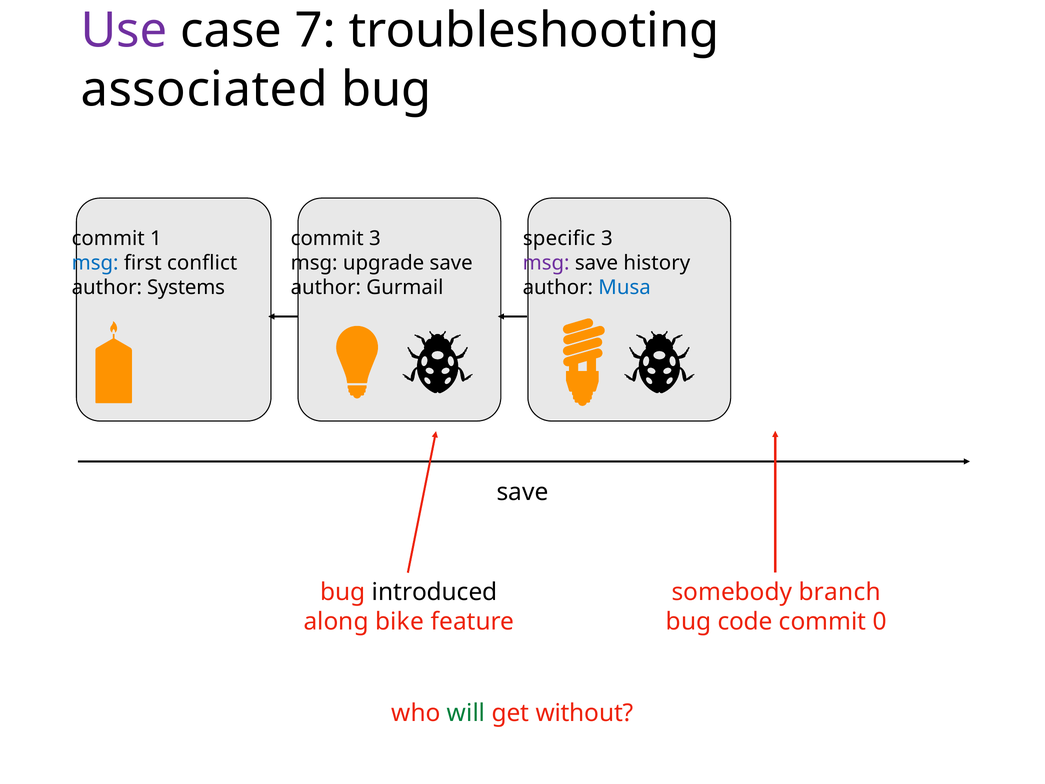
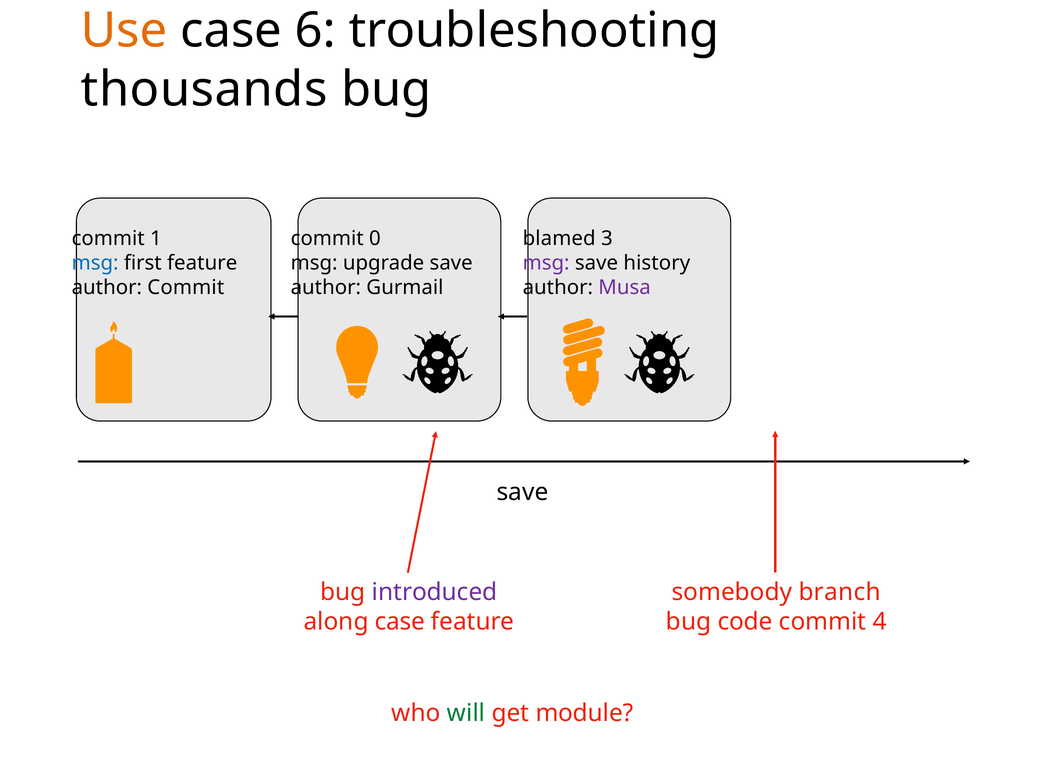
Use colour: purple -> orange
7: 7 -> 6
associated: associated -> thousands
commit 3: 3 -> 0
specific: specific -> blamed
first conflict: conflict -> feature
author Systems: Systems -> Commit
Musa colour: blue -> purple
introduced colour: black -> purple
along bike: bike -> case
0: 0 -> 4
without: without -> module
